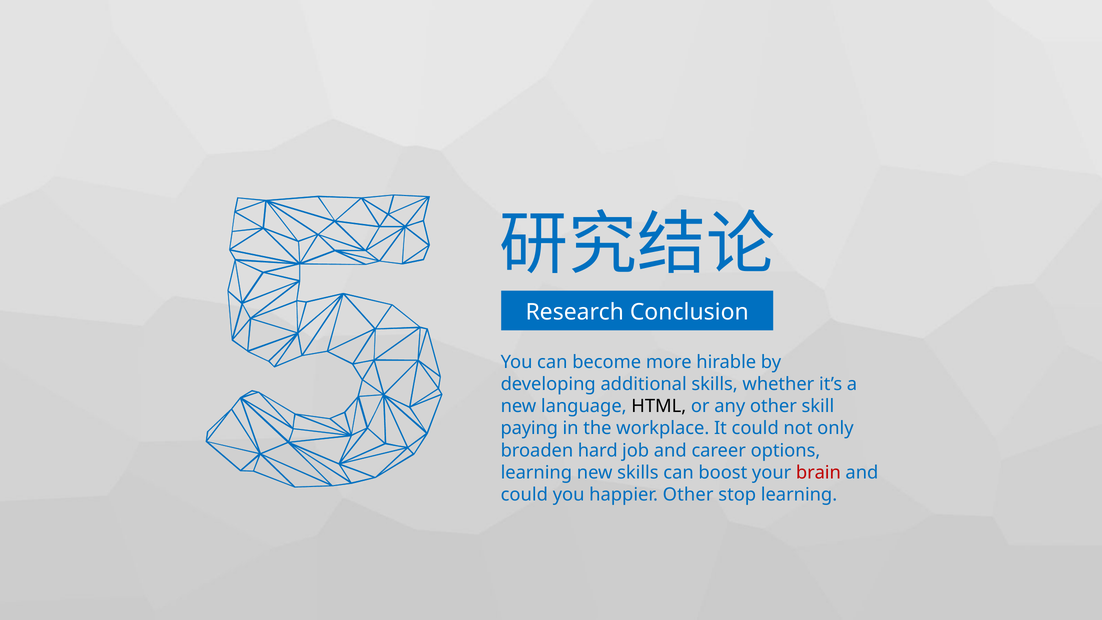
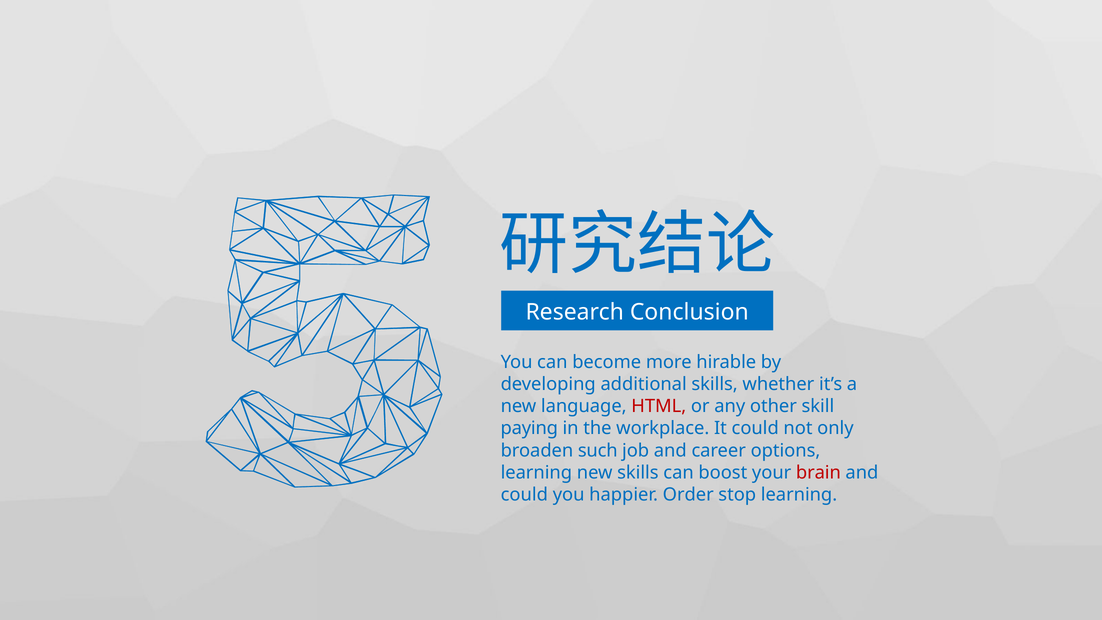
HTML colour: black -> red
hard: hard -> such
happier Other: Other -> Order
